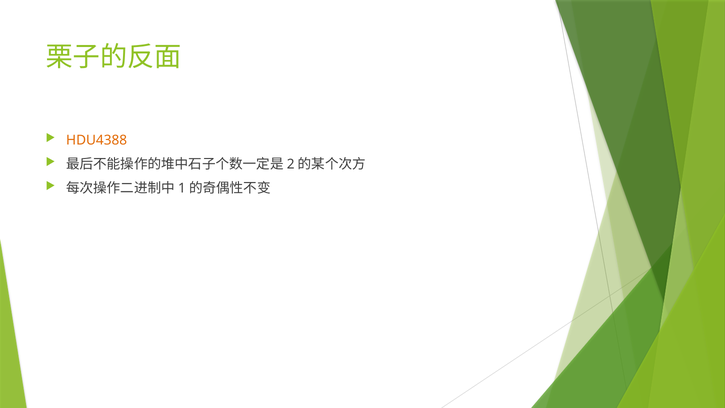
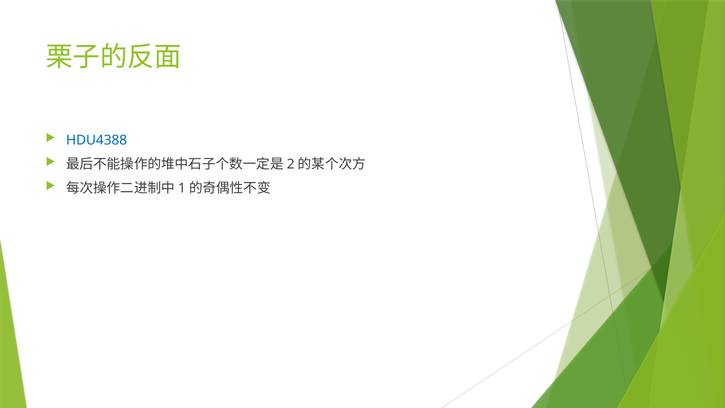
HDU4388 colour: orange -> blue
